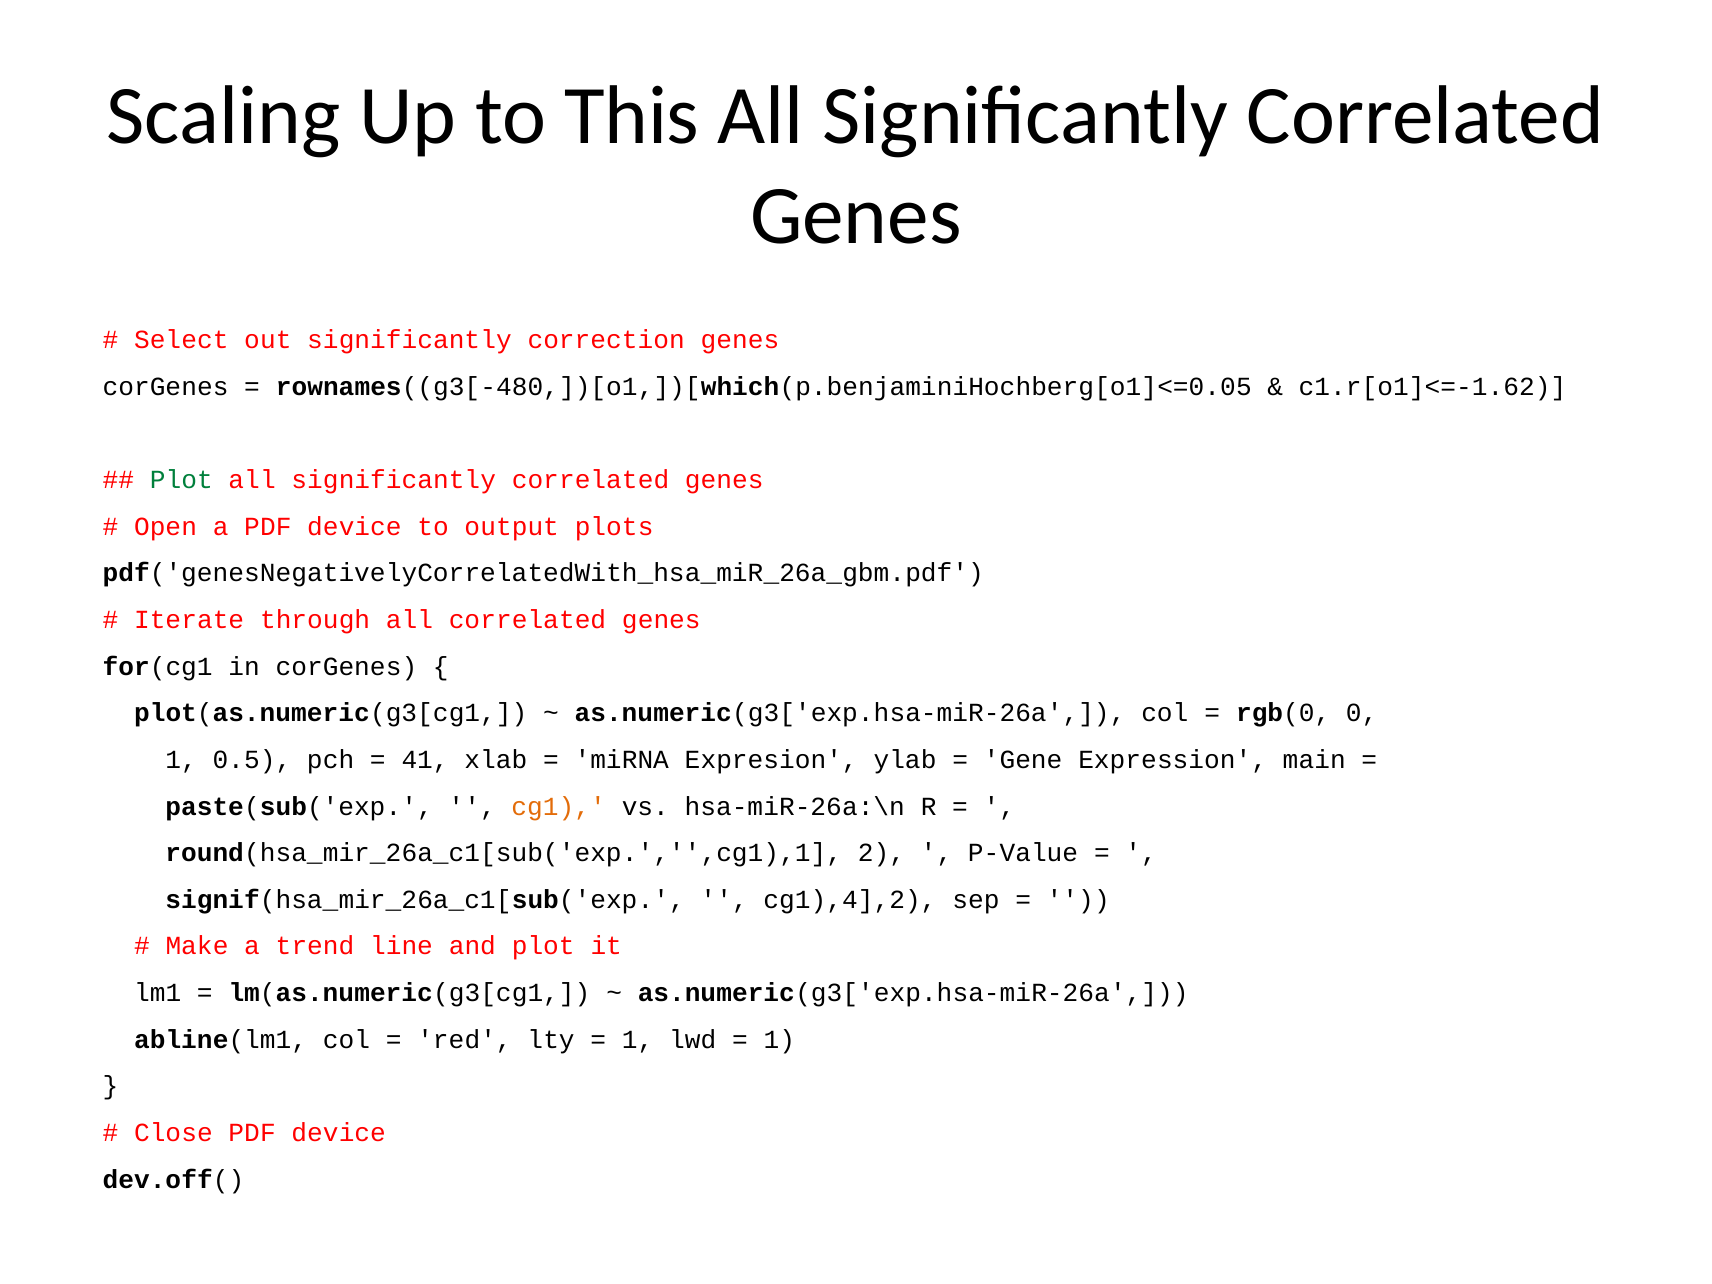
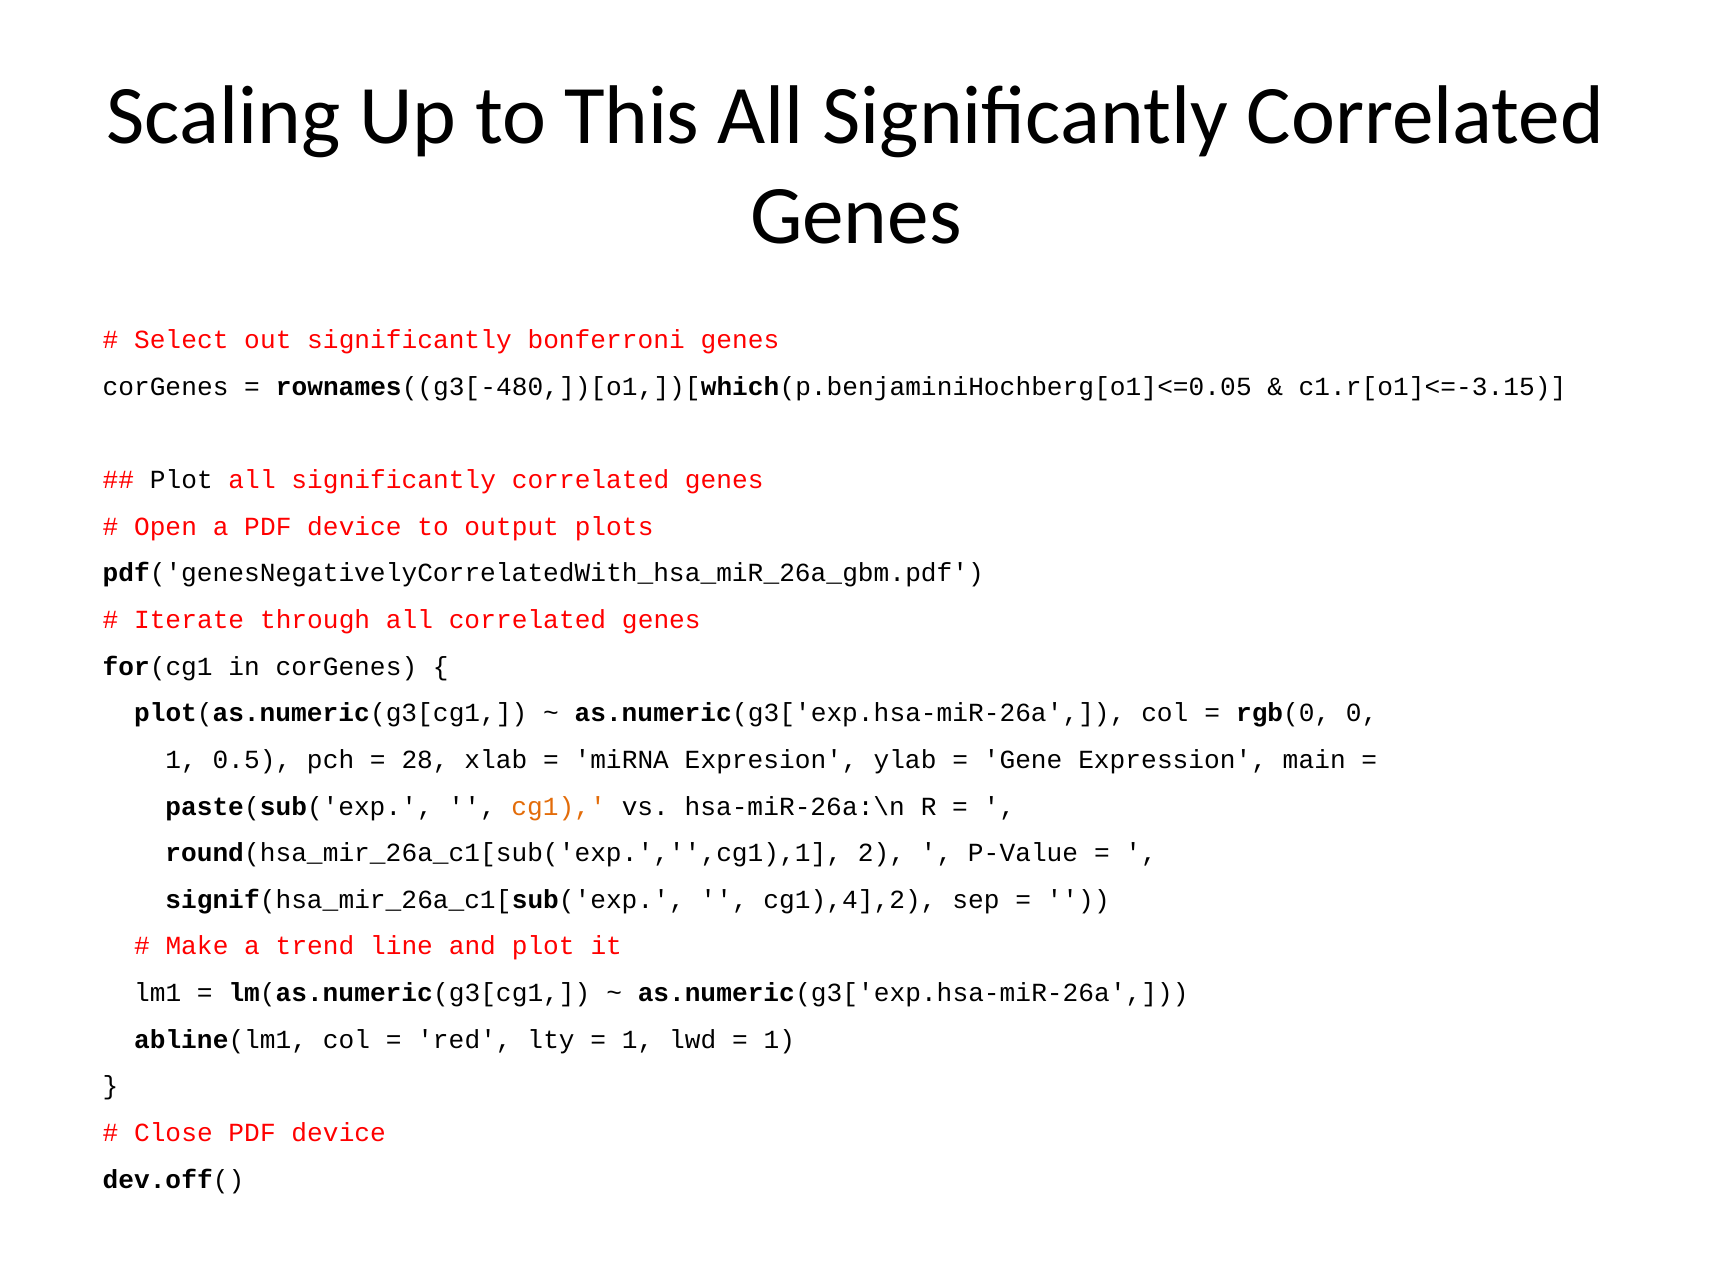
correction: correction -> bonferroni
c1.r[o1]<=-1.62: c1.r[o1]<=-1.62 -> c1.r[o1]<=-3.15
Plot at (181, 480) colour: green -> black
41: 41 -> 28
